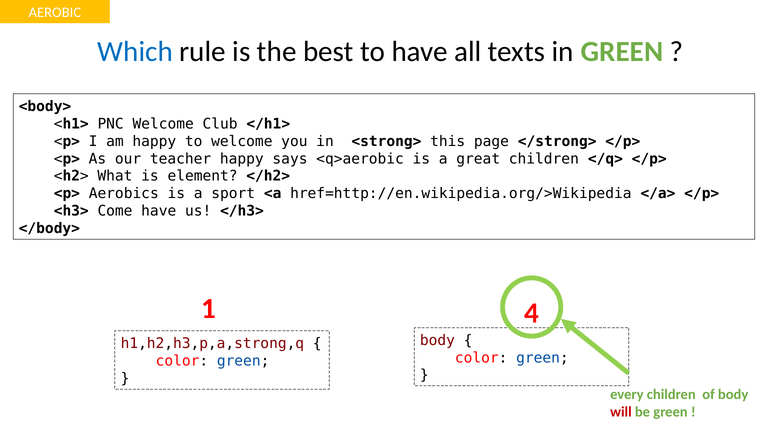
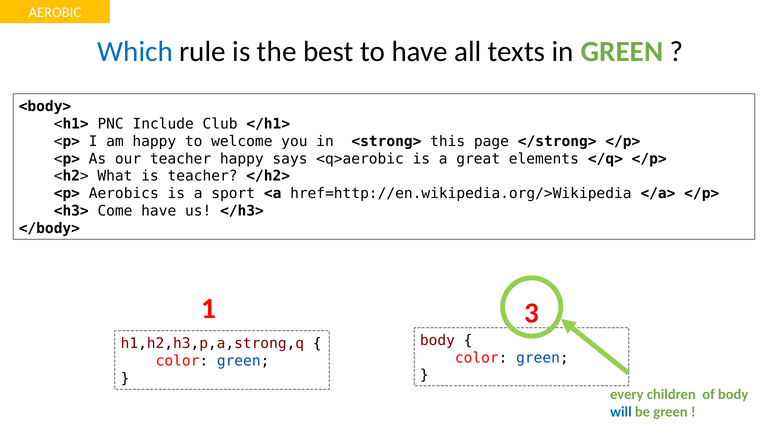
PNC Welcome: Welcome -> Include
great children: children -> elements
is element: element -> teacher
4: 4 -> 3
will colour: red -> blue
